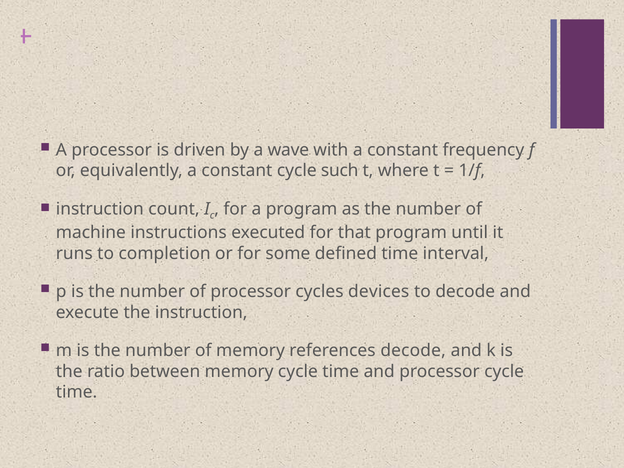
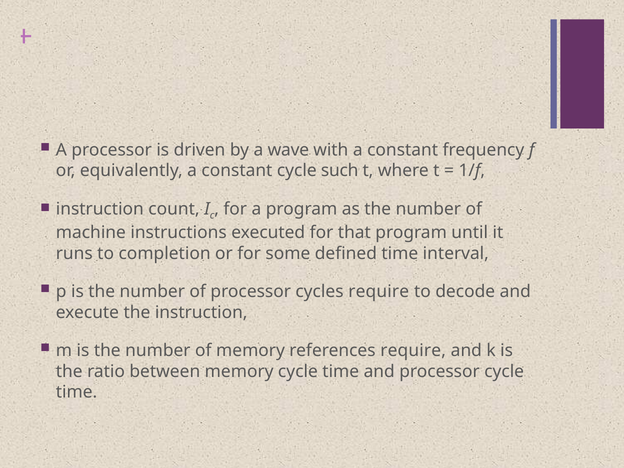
cycles devices: devices -> require
references decode: decode -> require
